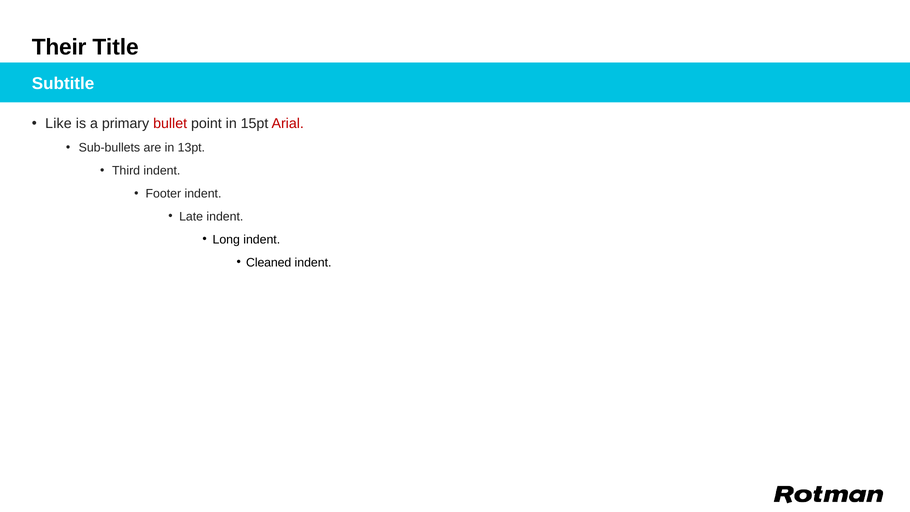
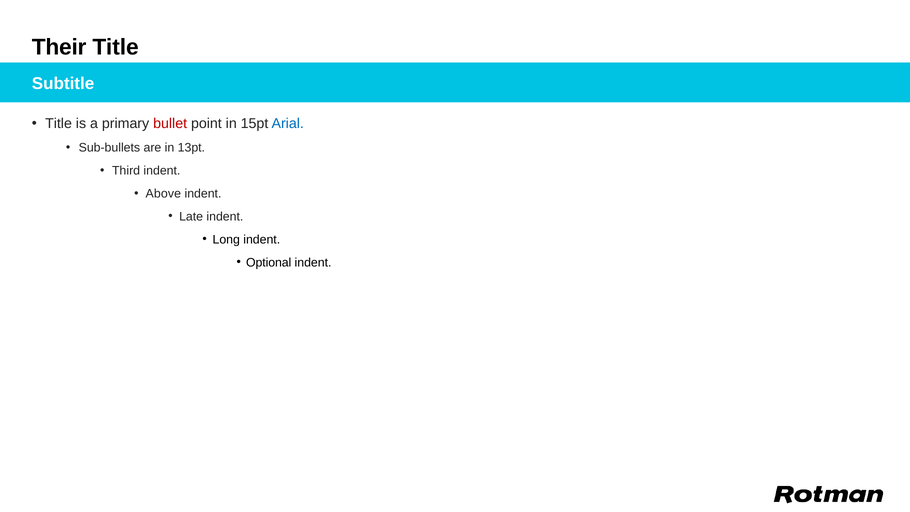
Like at (58, 124): Like -> Title
Arial colour: red -> blue
Footer: Footer -> Above
Cleaned: Cleaned -> Optional
